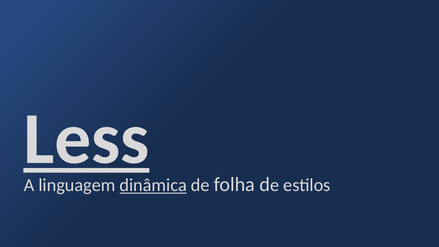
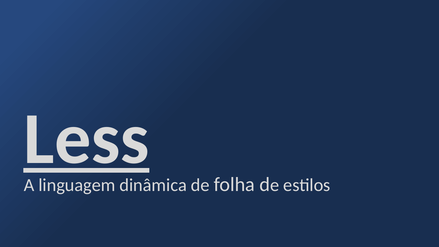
dinâmica underline: present -> none
